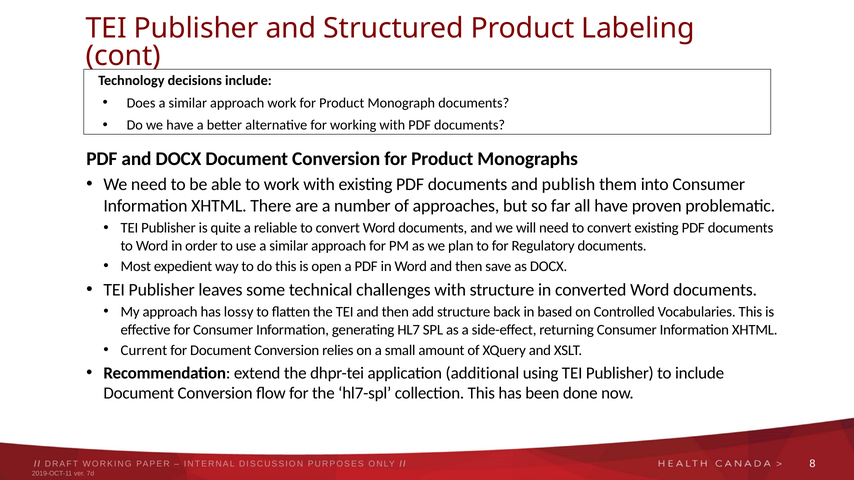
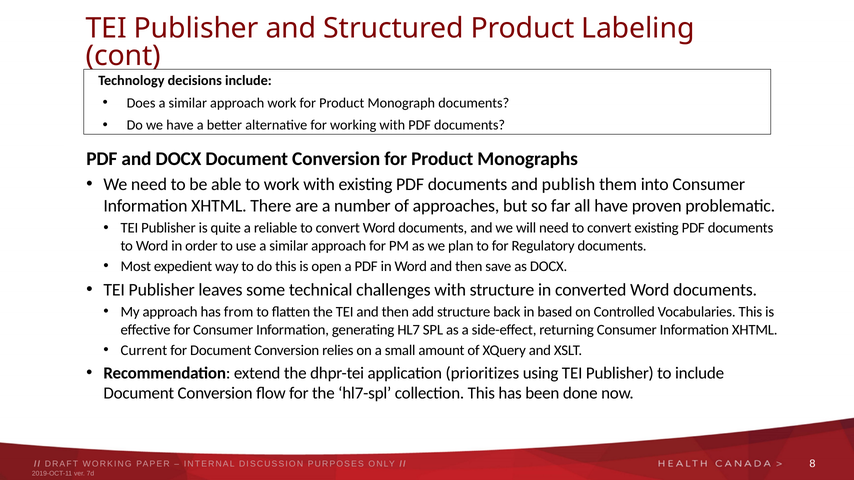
lossy: lossy -> from
additional: additional -> prioritizes
